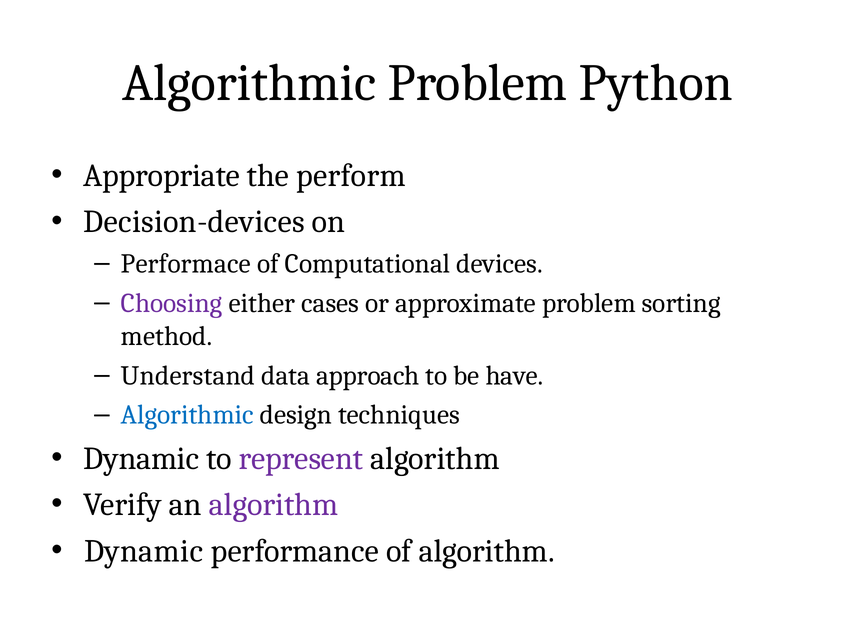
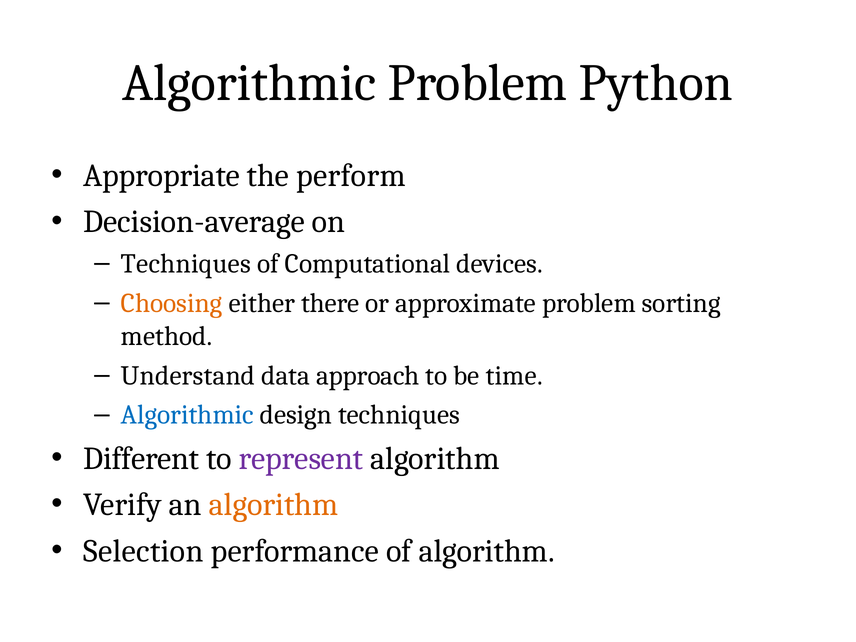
Decision-devices: Decision-devices -> Decision-average
Performace at (186, 264): Performace -> Techniques
Choosing colour: purple -> orange
cases: cases -> there
have: have -> time
Dynamic at (141, 459): Dynamic -> Different
algorithm at (274, 505) colour: purple -> orange
Dynamic at (144, 551): Dynamic -> Selection
